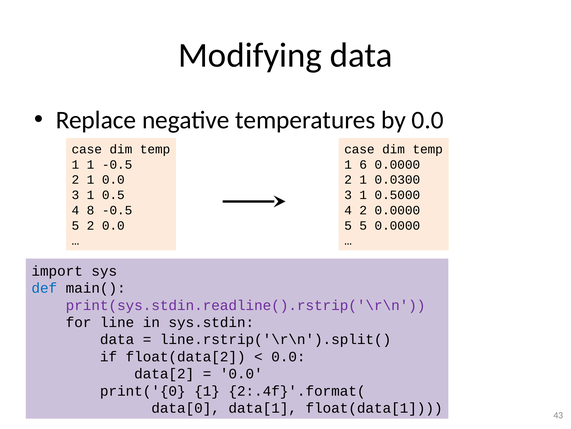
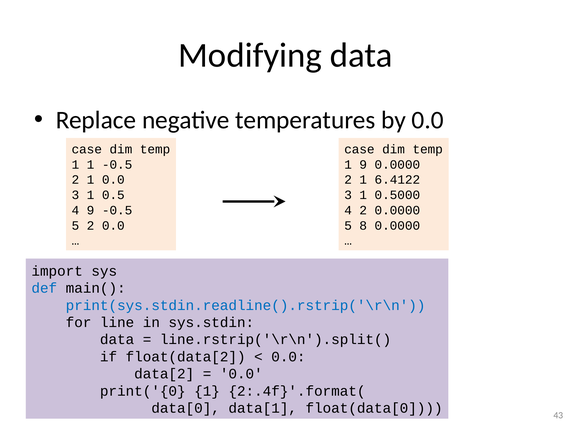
1 6: 6 -> 9
0.0300: 0.0300 -> 6.4122
4 8: 8 -> 9
5 5: 5 -> 8
print(sys.stdin.readline().rstrip('\r\n colour: purple -> blue
float(data[1: float(data[1 -> float(data[0
